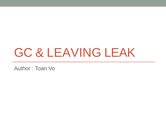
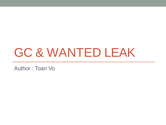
LEAVING: LEAVING -> WANTED
